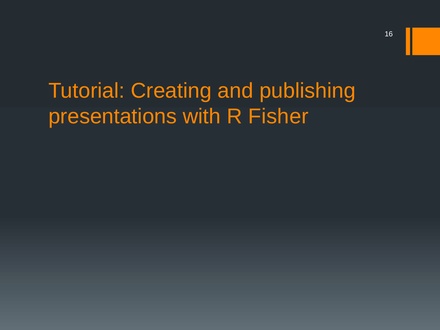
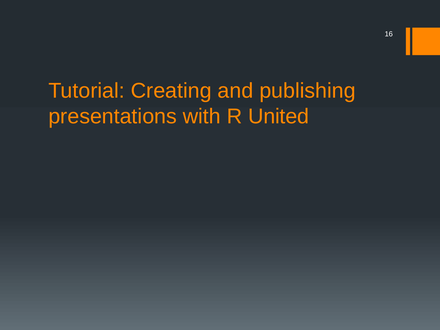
Fisher: Fisher -> United
